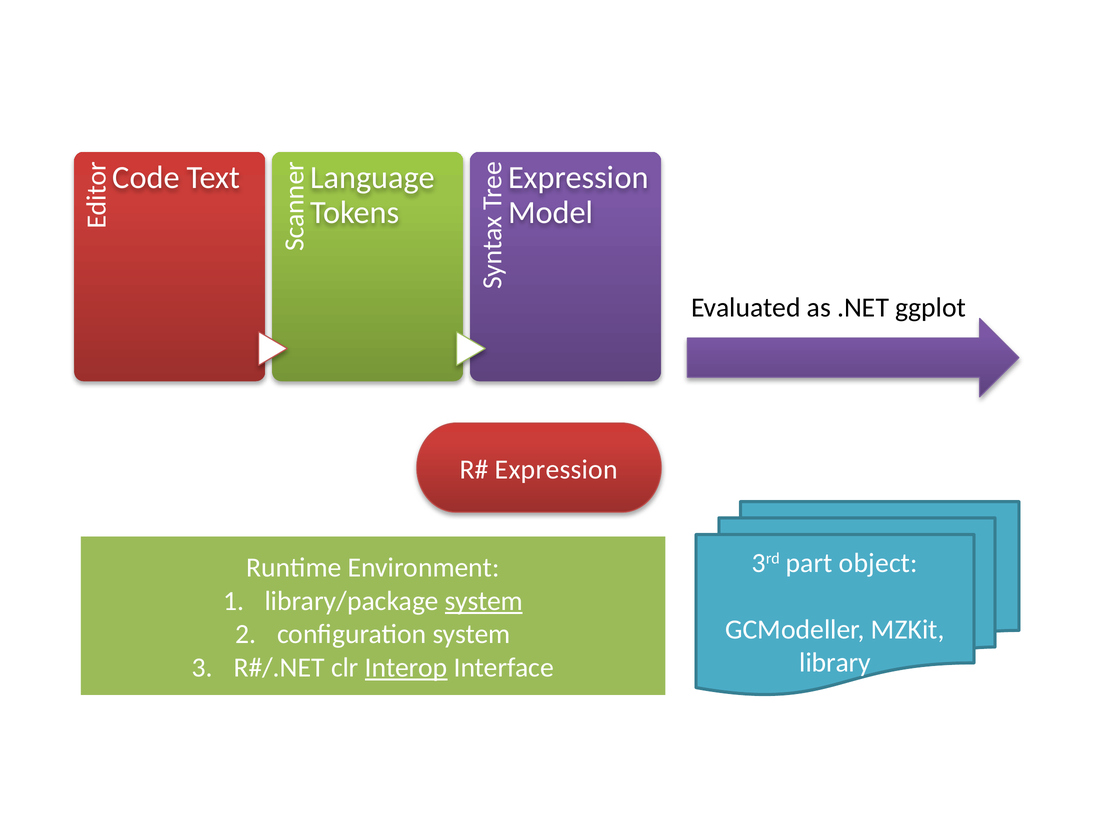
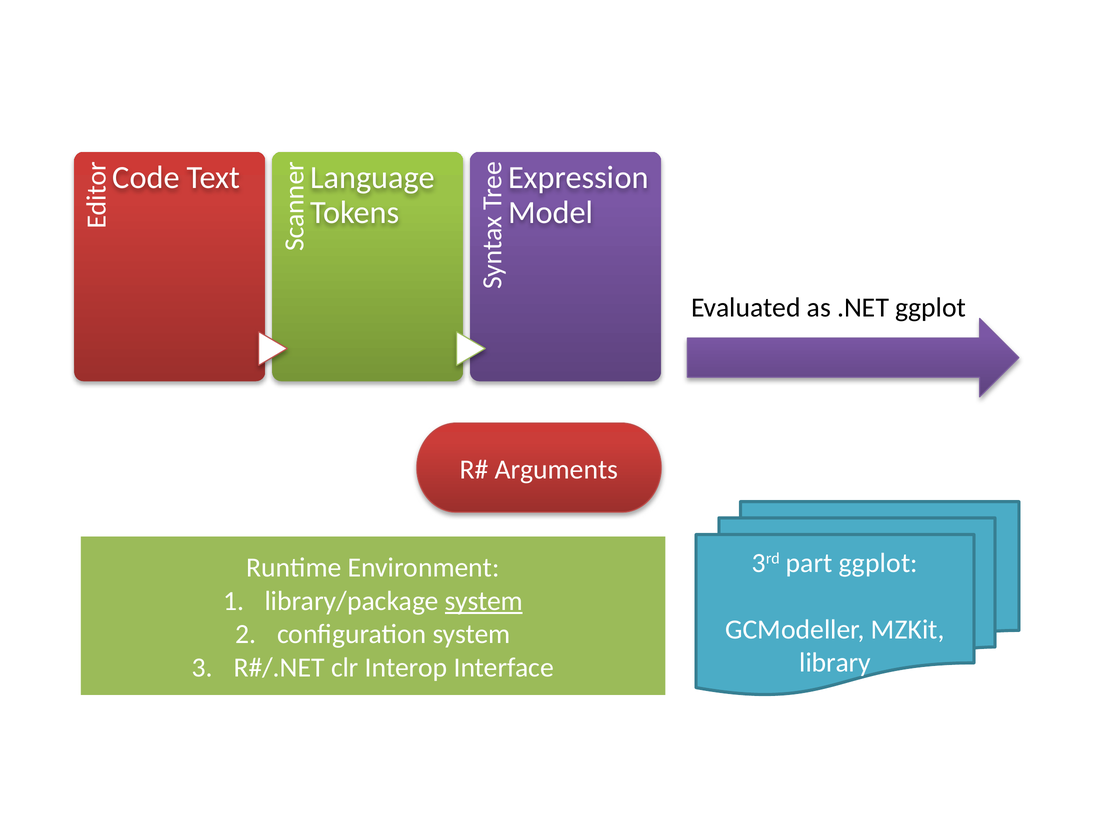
Expression at (556, 470): Expression -> Arguments
part object: object -> ggplot
Interop underline: present -> none
